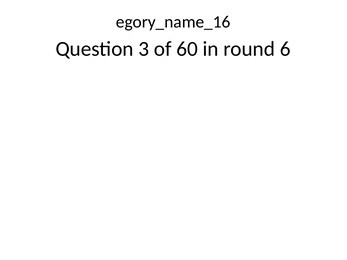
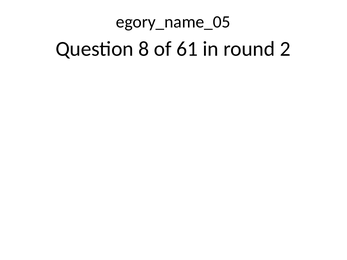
egory_name_16: egory_name_16 -> egory_name_05
3: 3 -> 8
60: 60 -> 61
6: 6 -> 2
